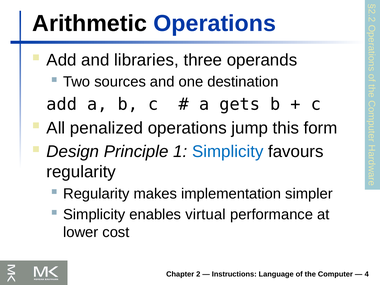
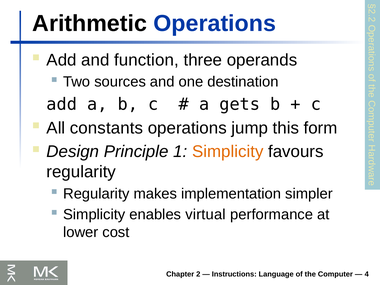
libraries: libraries -> function
penalized: penalized -> constants
Simplicity at (228, 152) colour: blue -> orange
